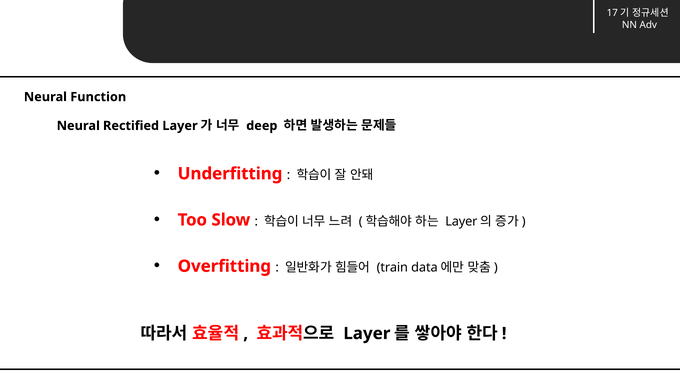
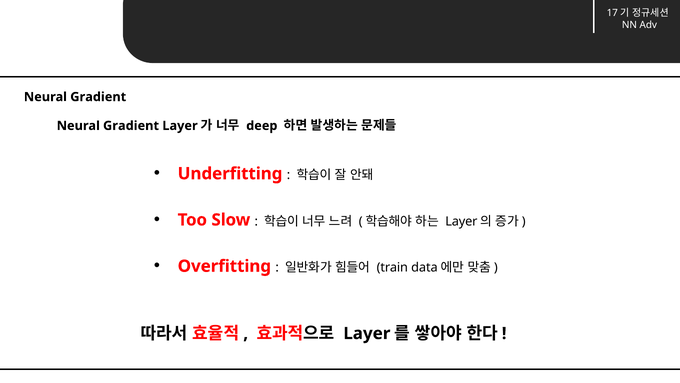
Function at (98, 97): Function -> Gradient
Rectified at (131, 126): Rectified -> Gradient
